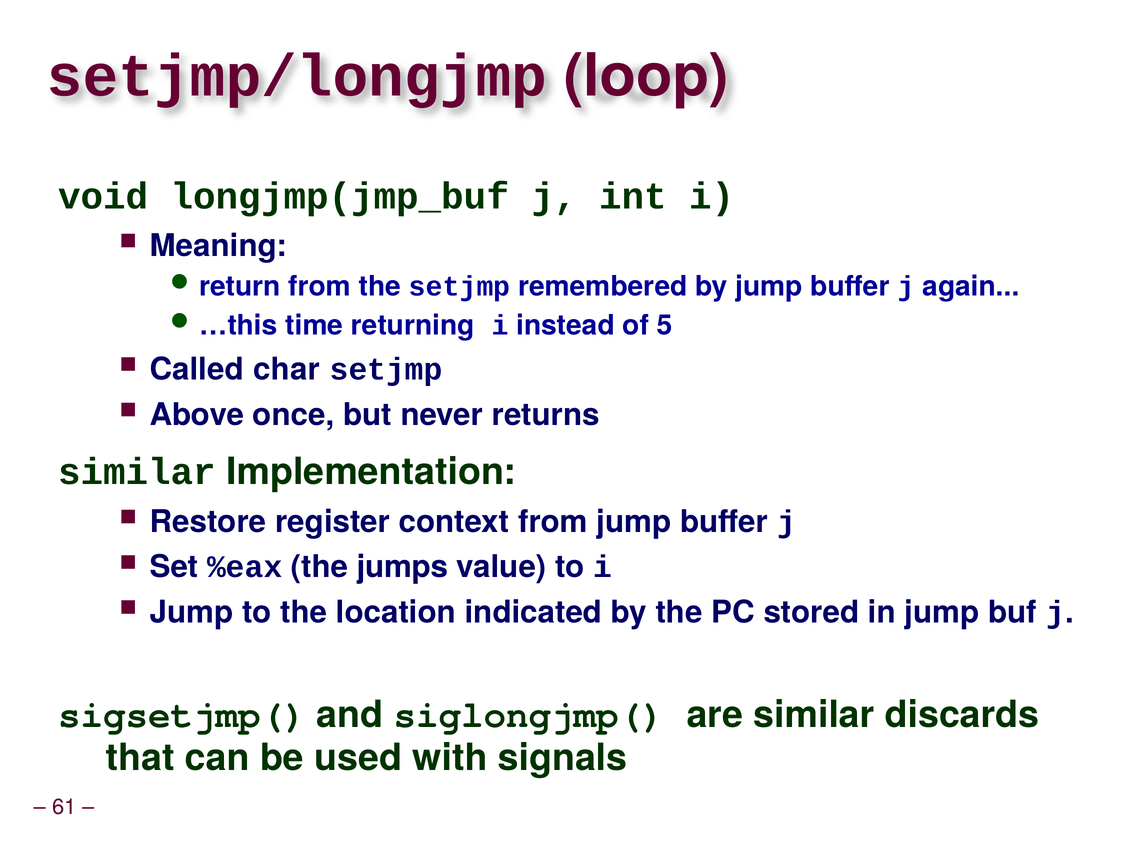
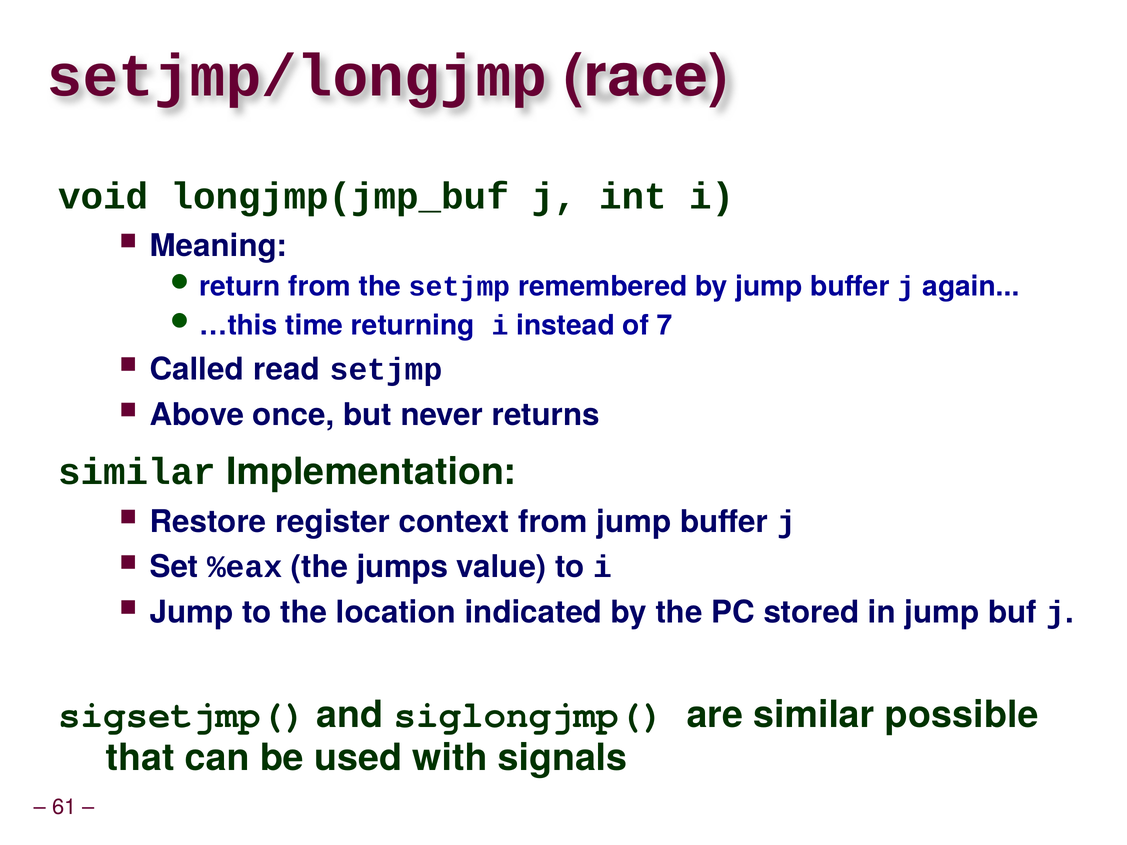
loop: loop -> race
5: 5 -> 7
char: char -> read
discards: discards -> possible
